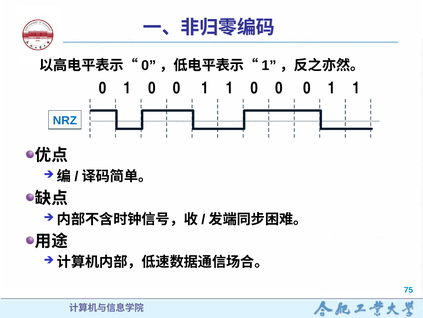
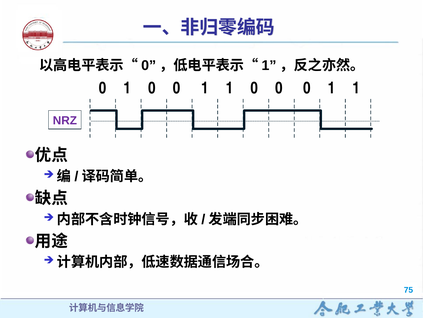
NRZ colour: blue -> purple
